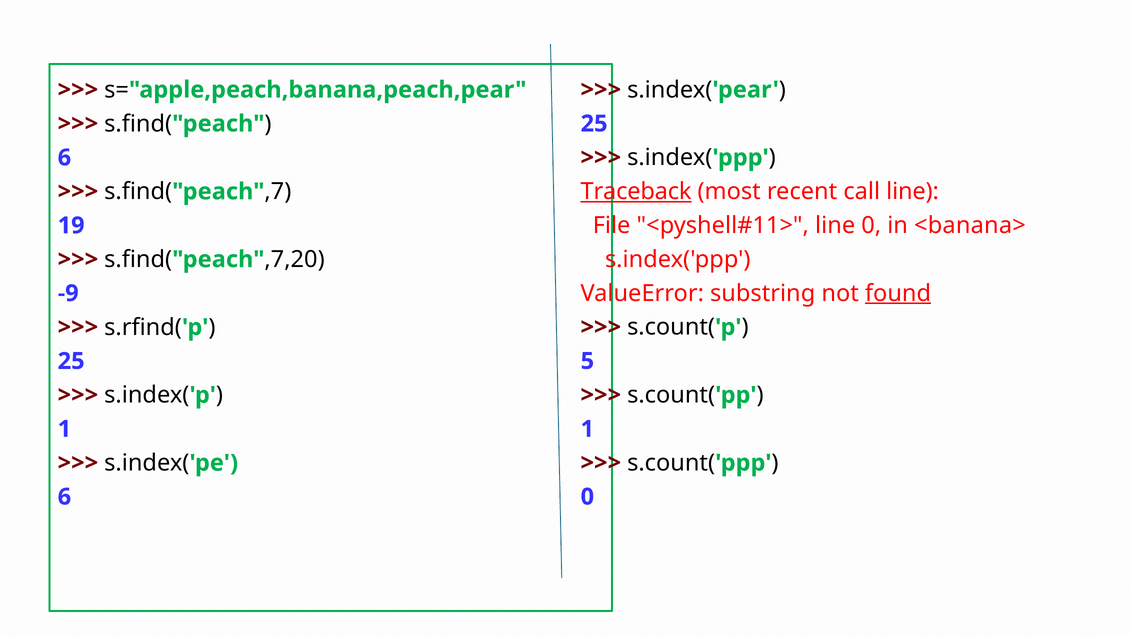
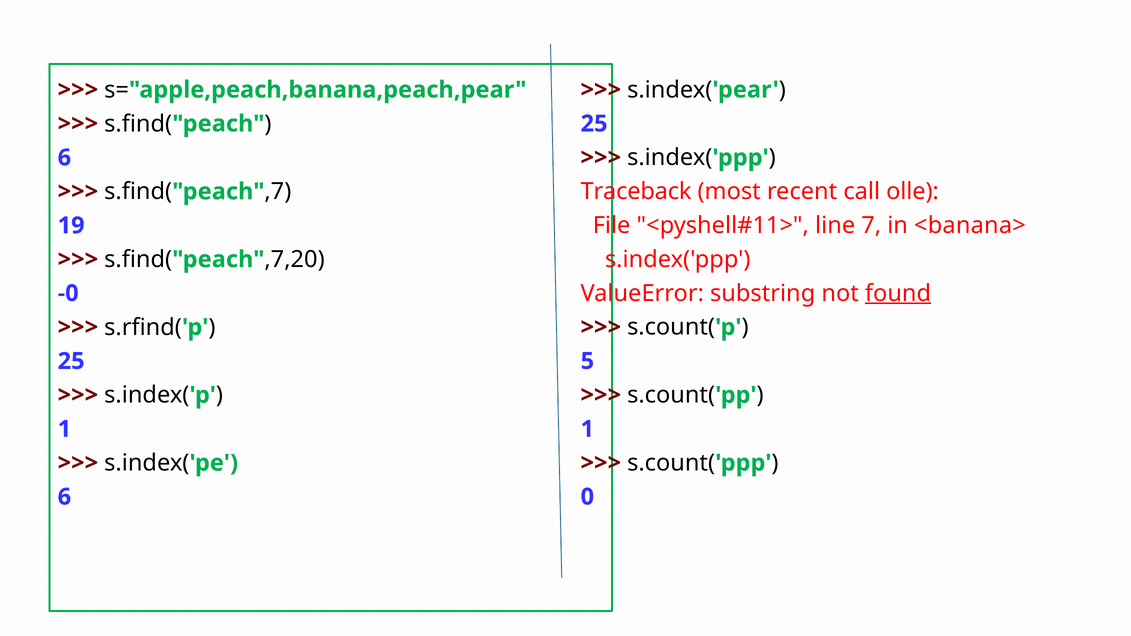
Traceback underline: present -> none
call line: line -> olle
line 0: 0 -> 7
-9: -9 -> -0
